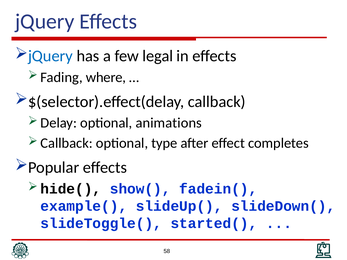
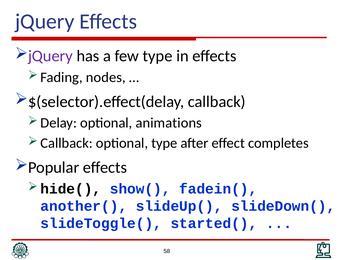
jQuery at (50, 56) colour: blue -> purple
few legal: legal -> type
where: where -> nodes
example(: example( -> another(
